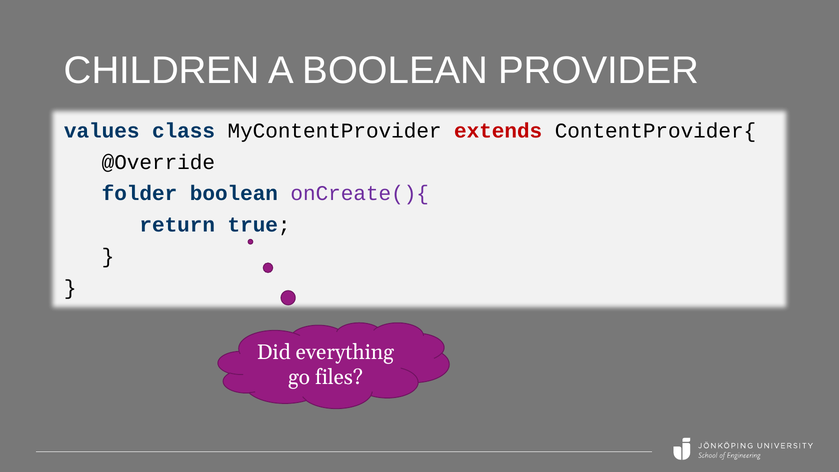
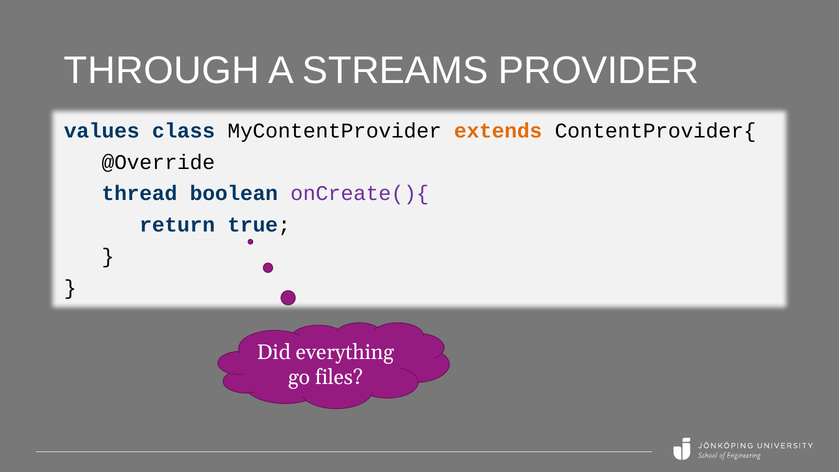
CHILDREN: CHILDREN -> THROUGH
A BOOLEAN: BOOLEAN -> STREAMS
extends colour: red -> orange
folder: folder -> thread
